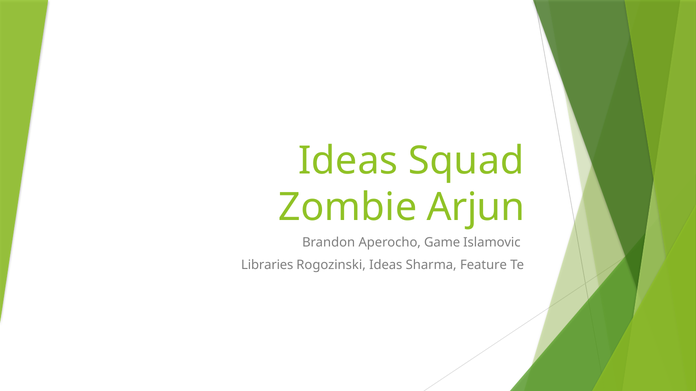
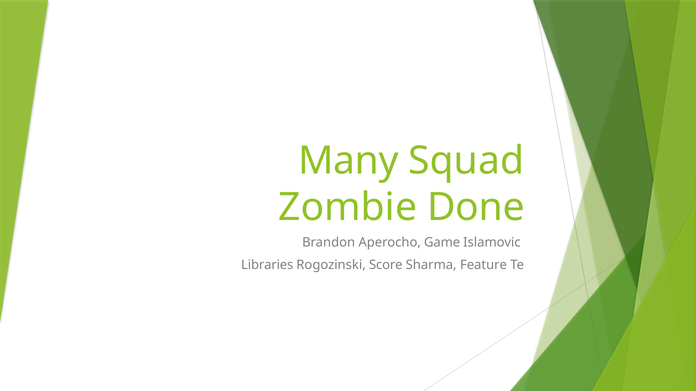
Ideas at (348, 161): Ideas -> Many
Arjun: Arjun -> Done
Rogozinski Ideas: Ideas -> Score
